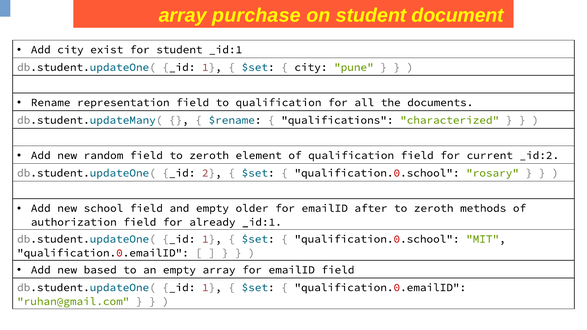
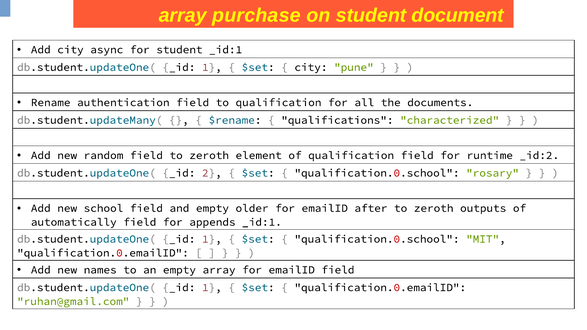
exist: exist -> async
representation: representation -> authentication
current: current -> runtime
methods: methods -> outputs
authorization: authorization -> automatically
already: already -> appends
based: based -> names
